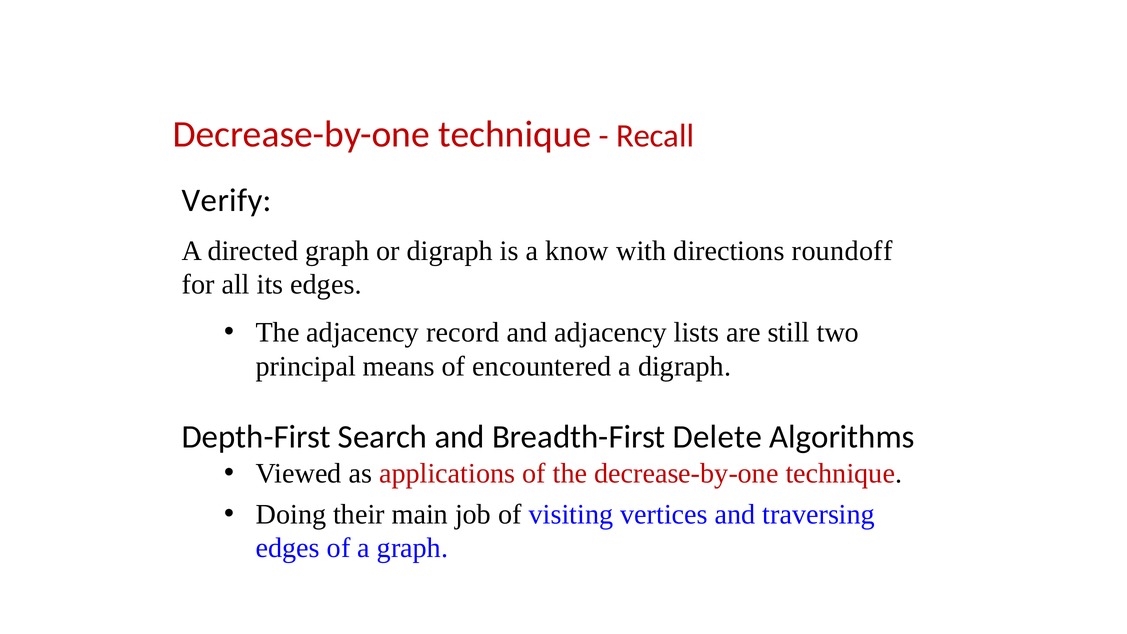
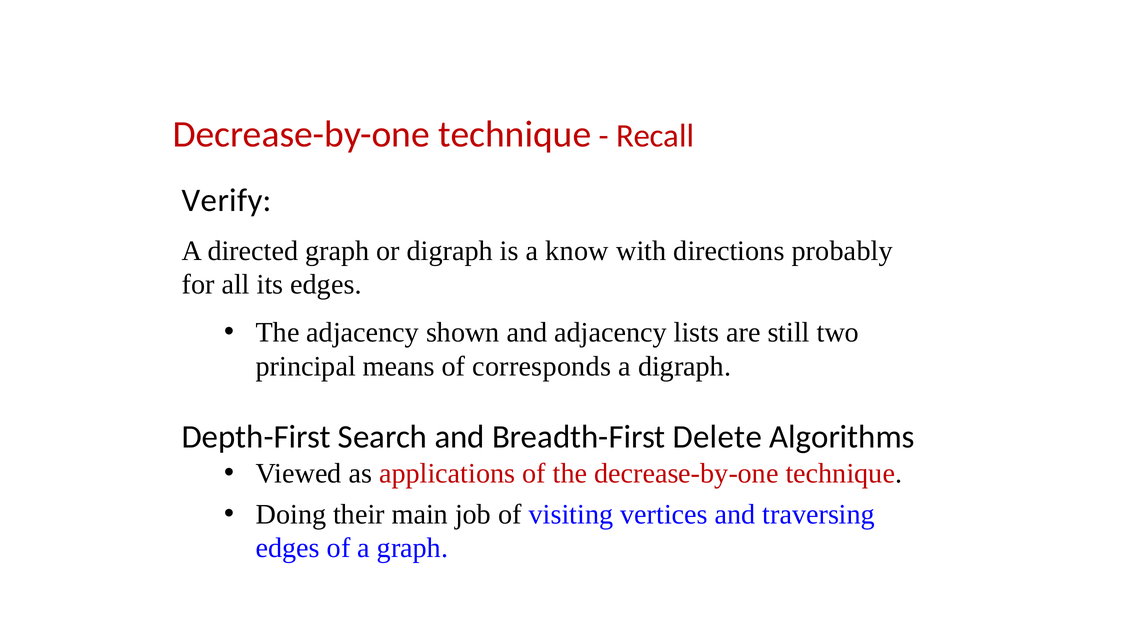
roundoff: roundoff -> probably
record: record -> shown
encountered: encountered -> corresponds
